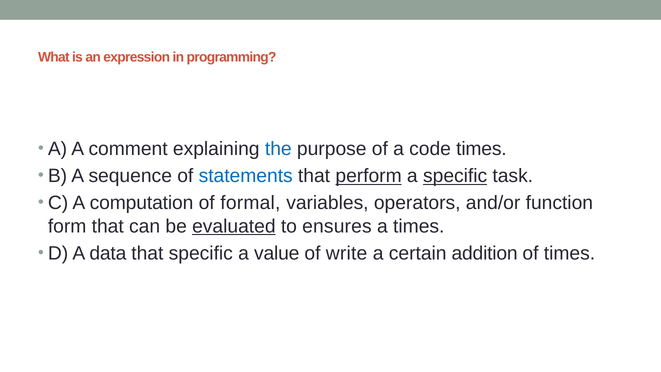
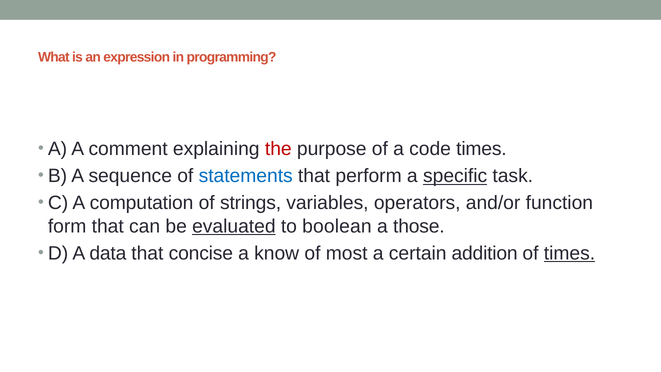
the colour: blue -> red
perform underline: present -> none
formal: formal -> strings
ensures: ensures -> boolean
a times: times -> those
that specific: specific -> concise
value: value -> know
write: write -> most
times at (569, 253) underline: none -> present
